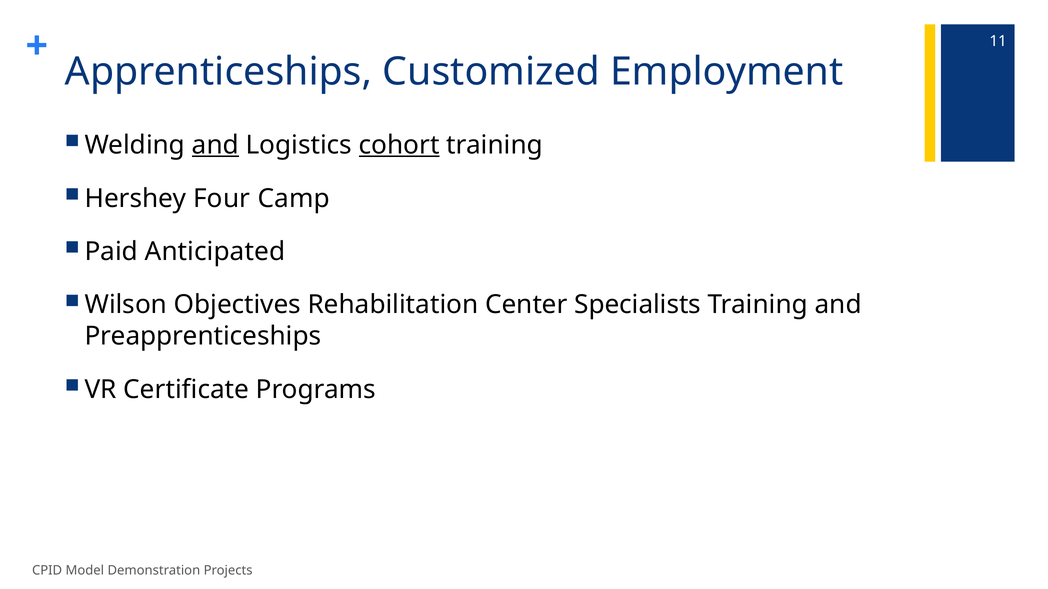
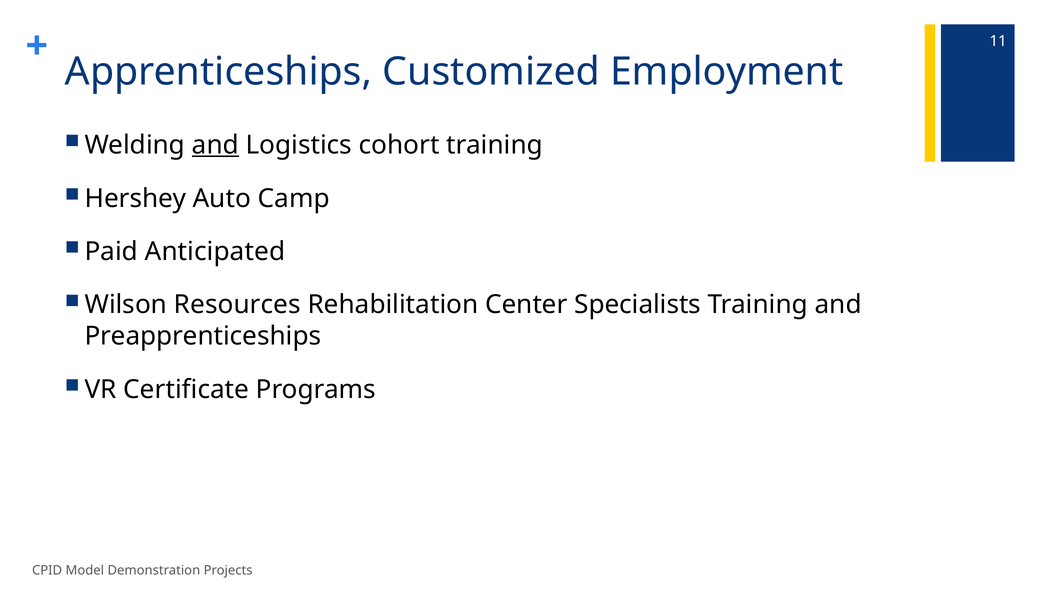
cohort underline: present -> none
Four: Four -> Auto
Objectives: Objectives -> Resources
